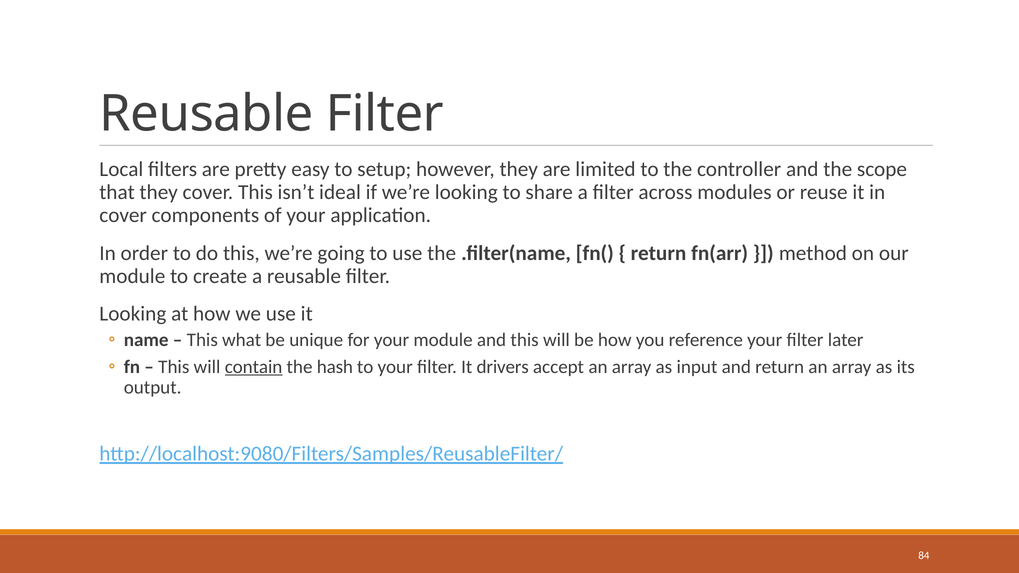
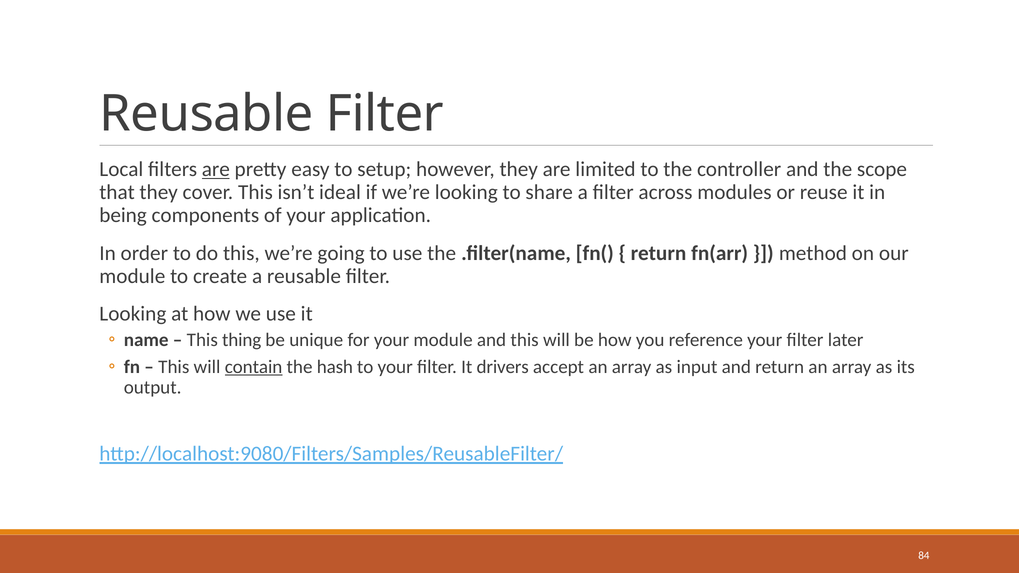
are at (216, 169) underline: none -> present
cover at (123, 215): cover -> being
what: what -> thing
